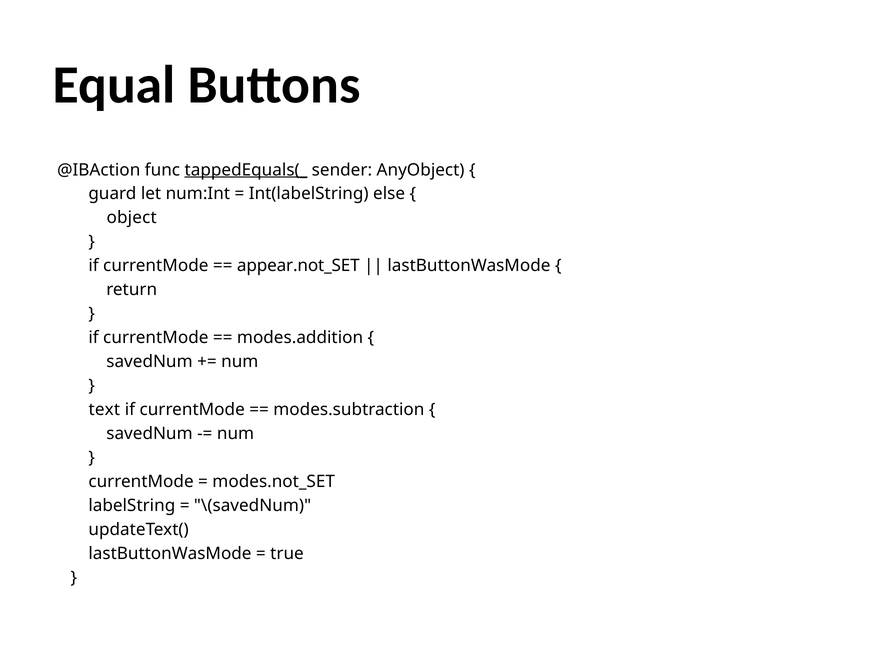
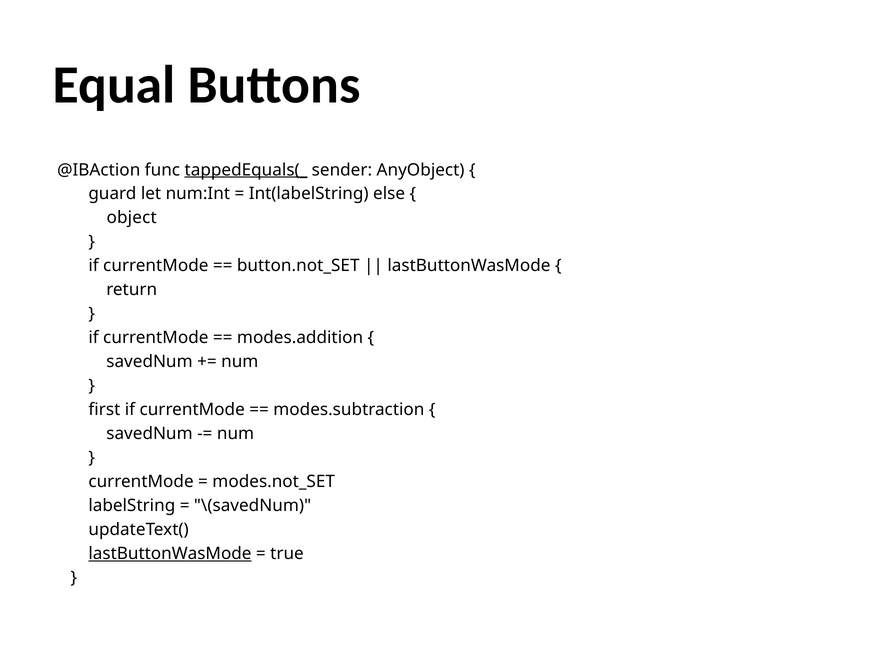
appear.not_SET: appear.not_SET -> button.not_SET
text: text -> first
lastButtonWasMode at (170, 553) underline: none -> present
